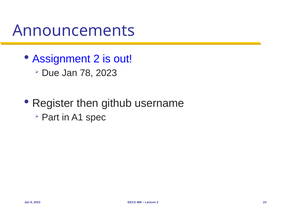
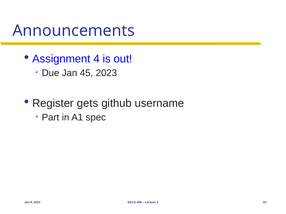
Assignment 2: 2 -> 4
78: 78 -> 45
then: then -> gets
